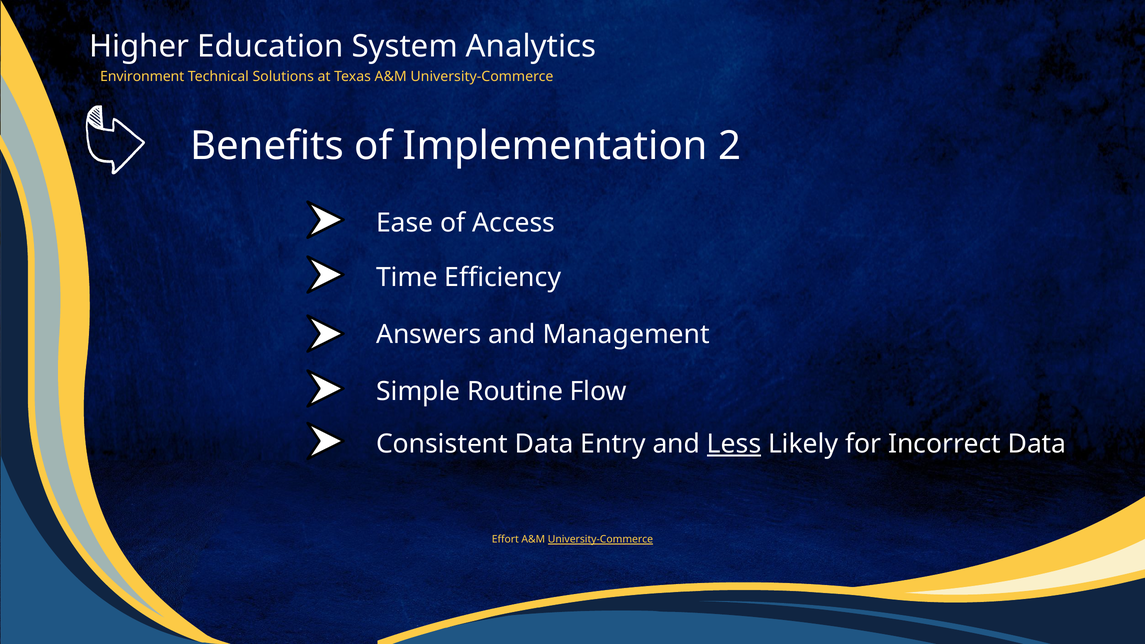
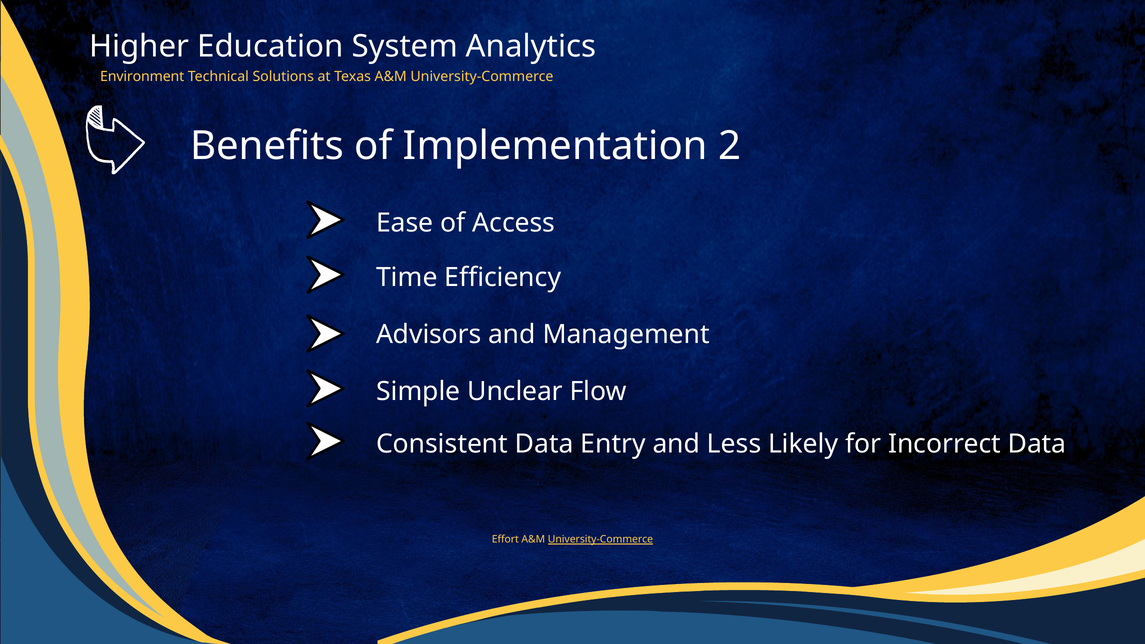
Answers: Answers -> Advisors
Routine: Routine -> Unclear
Less underline: present -> none
